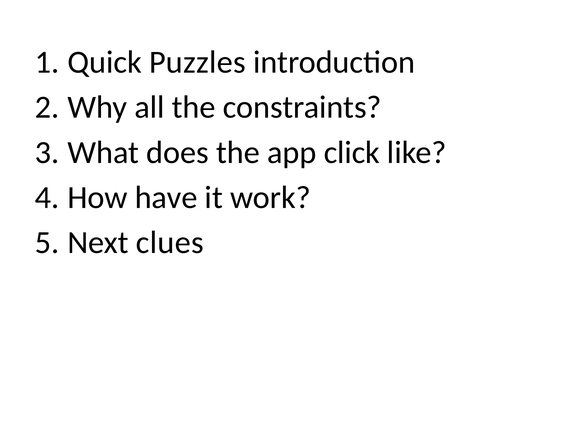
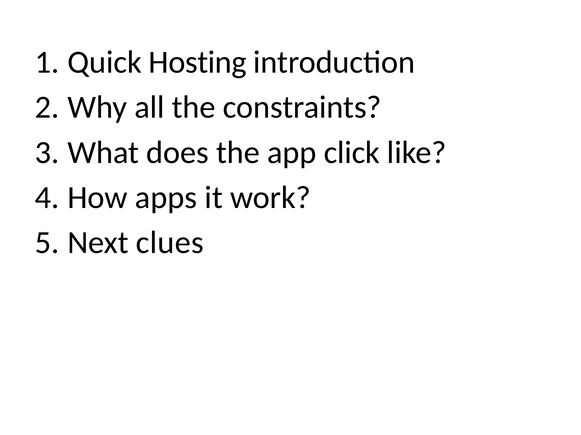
Puzzles: Puzzles -> Hosting
have: have -> apps
